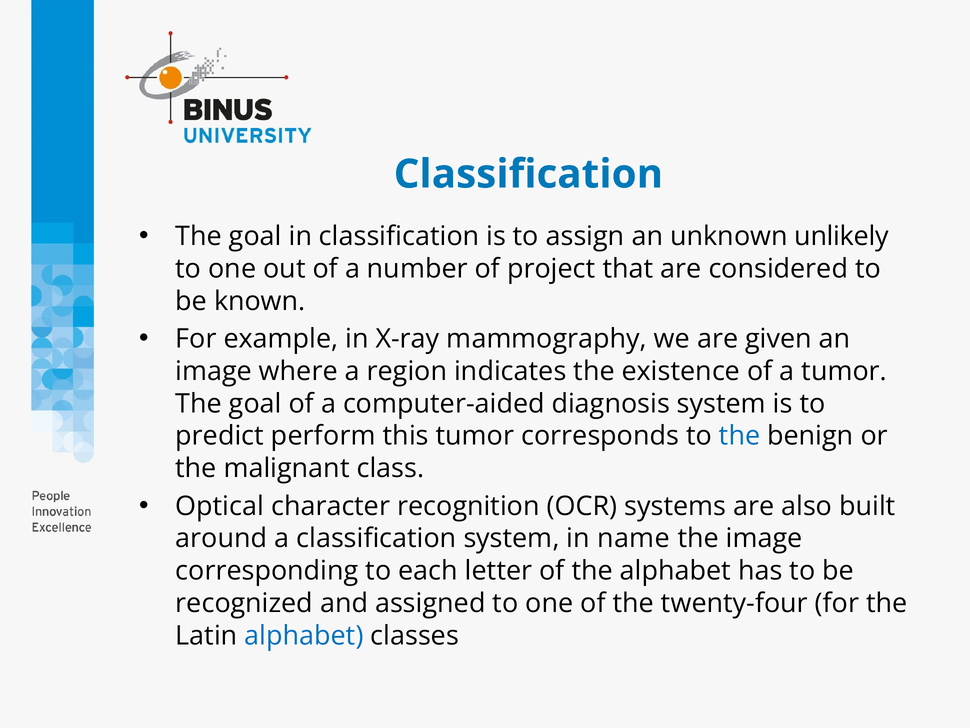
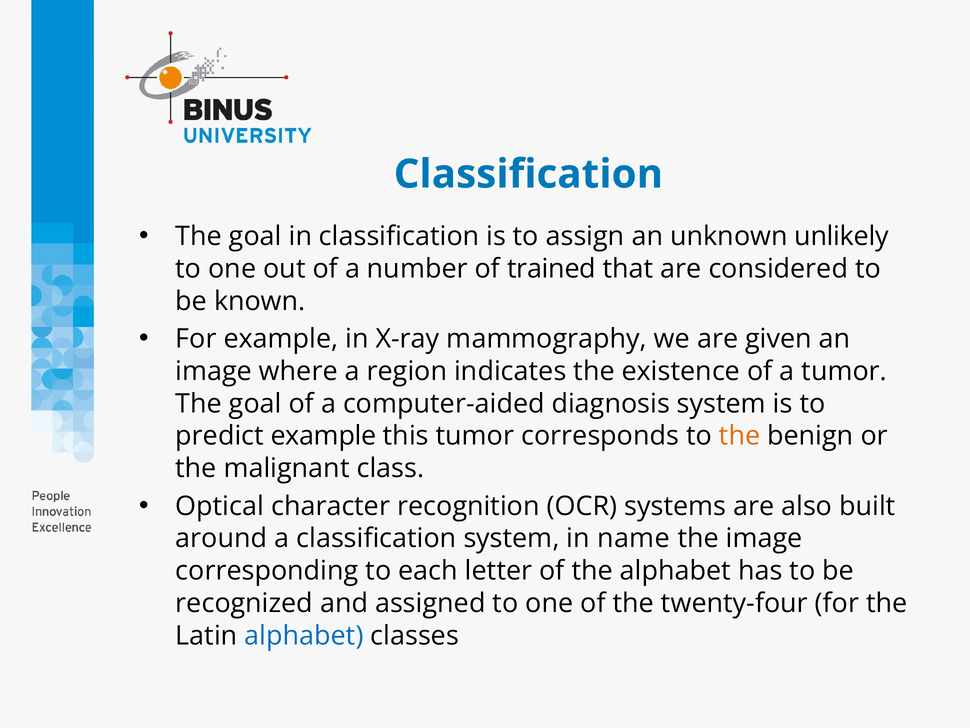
project: project -> trained
predict perform: perform -> example
the at (740, 436) colour: blue -> orange
